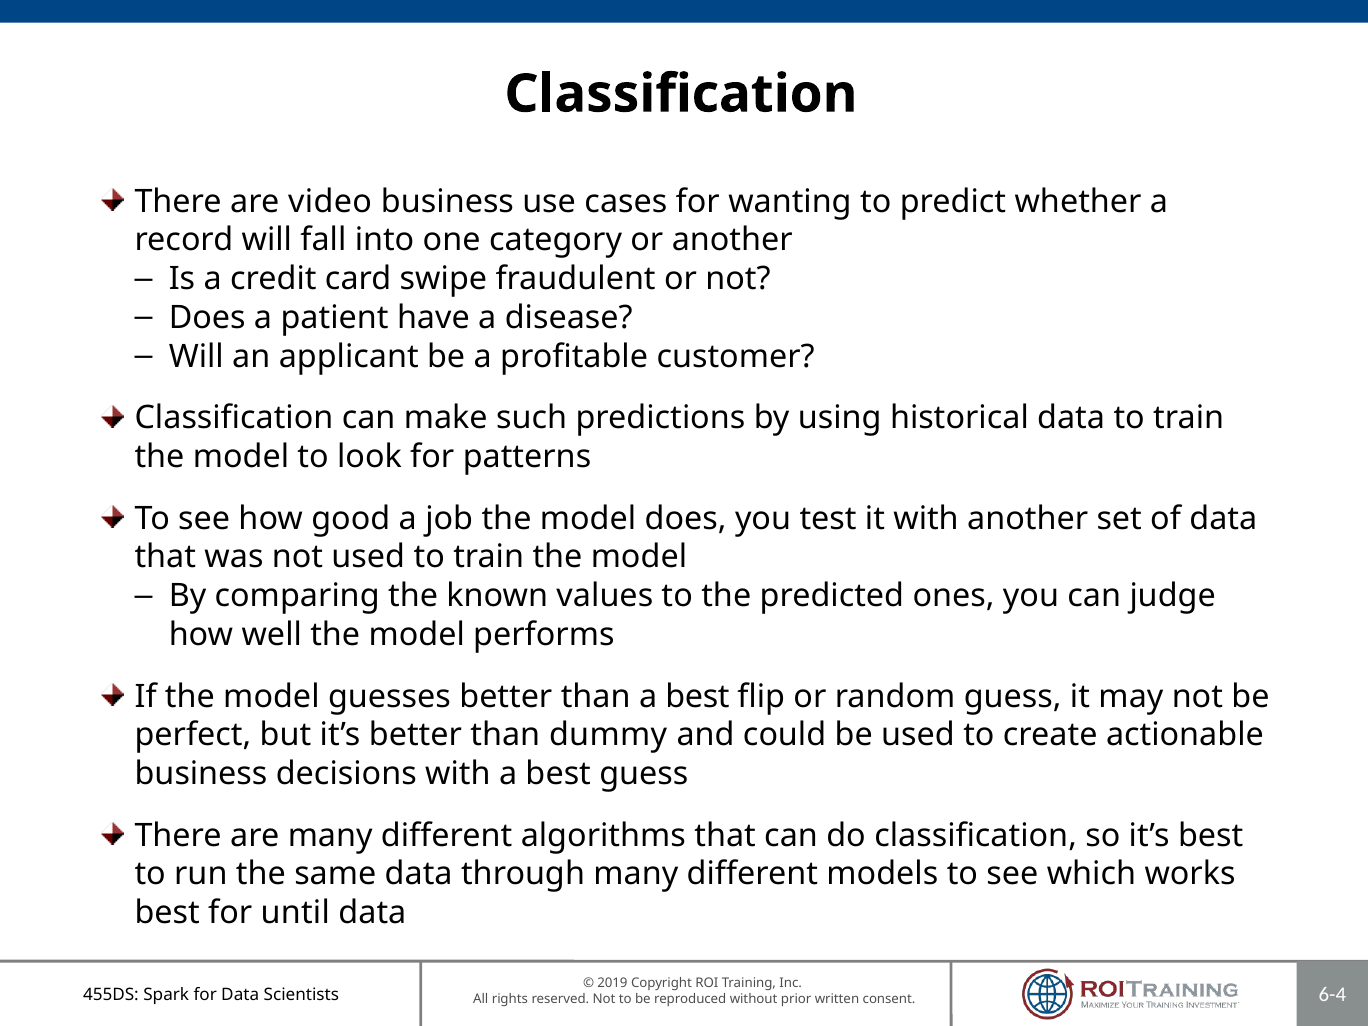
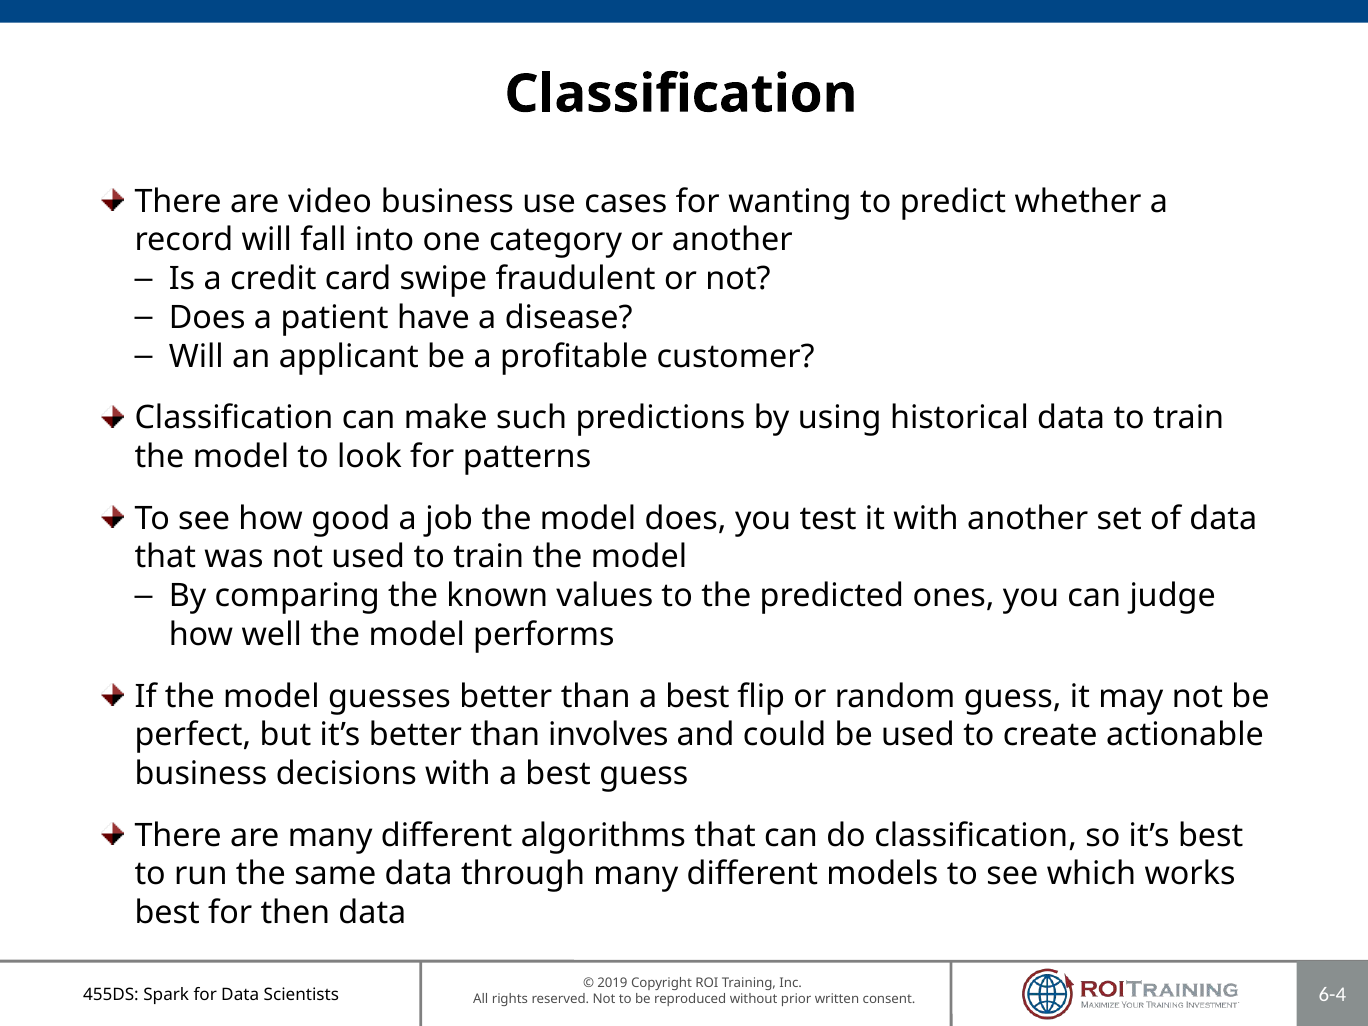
dummy: dummy -> involves
until: until -> then
